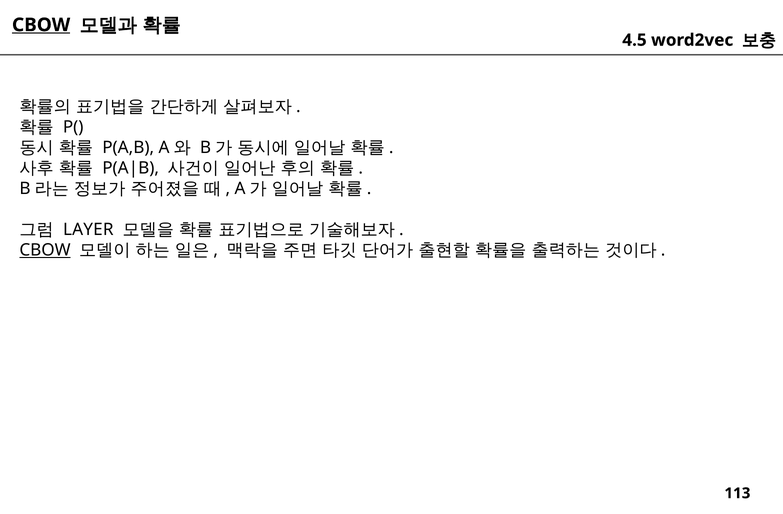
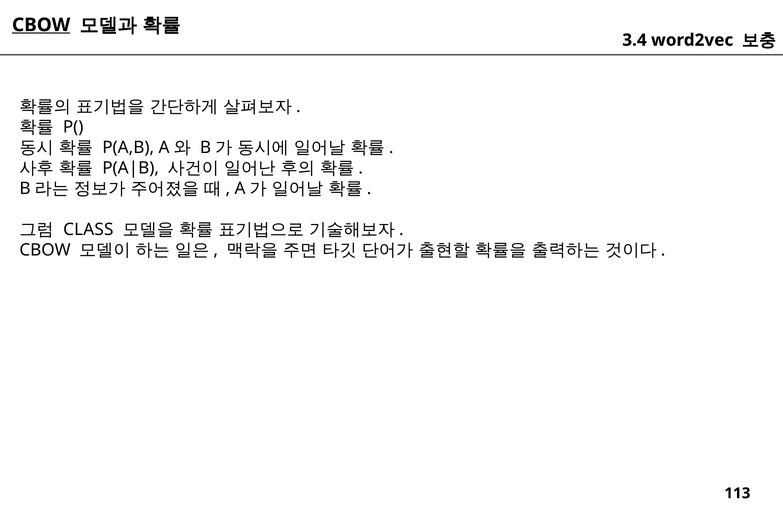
4.5: 4.5 -> 3.4
LAYER: LAYER -> CLASS
CBOW at (45, 250) underline: present -> none
